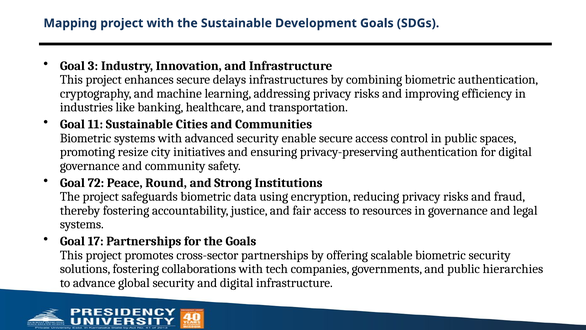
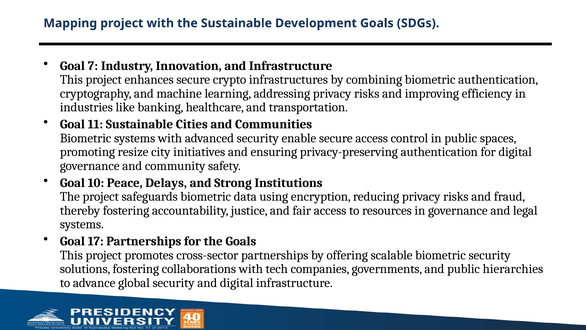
3: 3 -> 7
delays: delays -> crypto
72: 72 -> 10
Round: Round -> Delays
